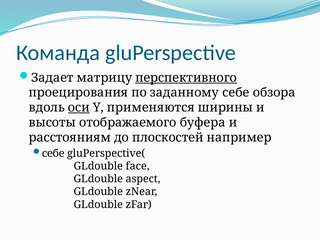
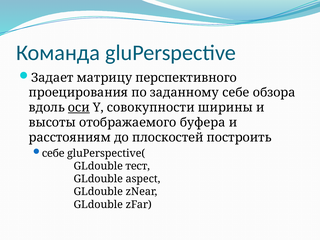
перспективного underline: present -> none
применяются: применяются -> совокупности
например: например -> построить
face: face -> тест
